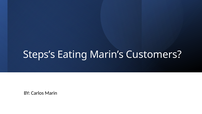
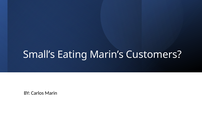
Steps’s: Steps’s -> Small’s
